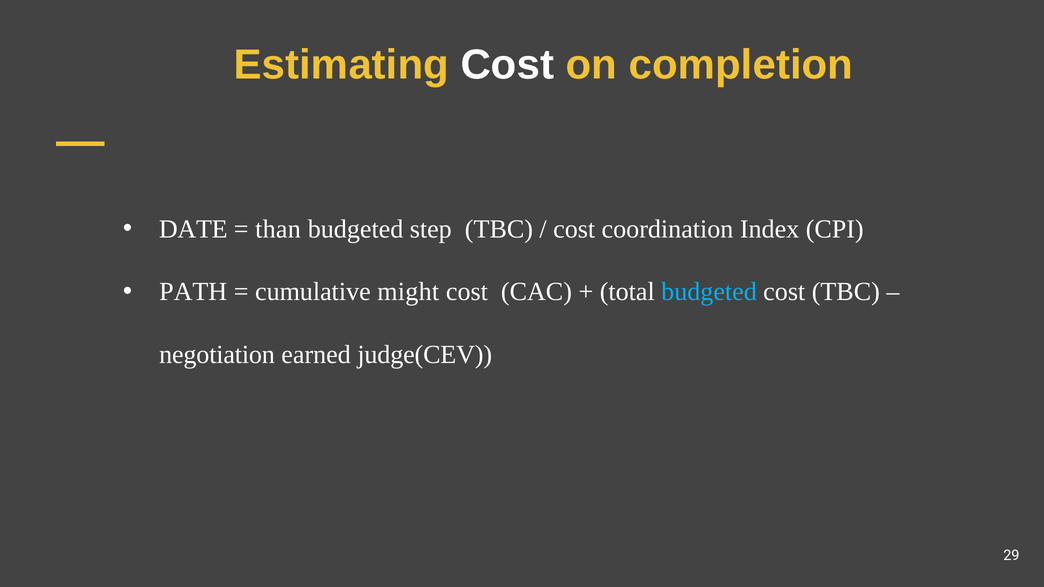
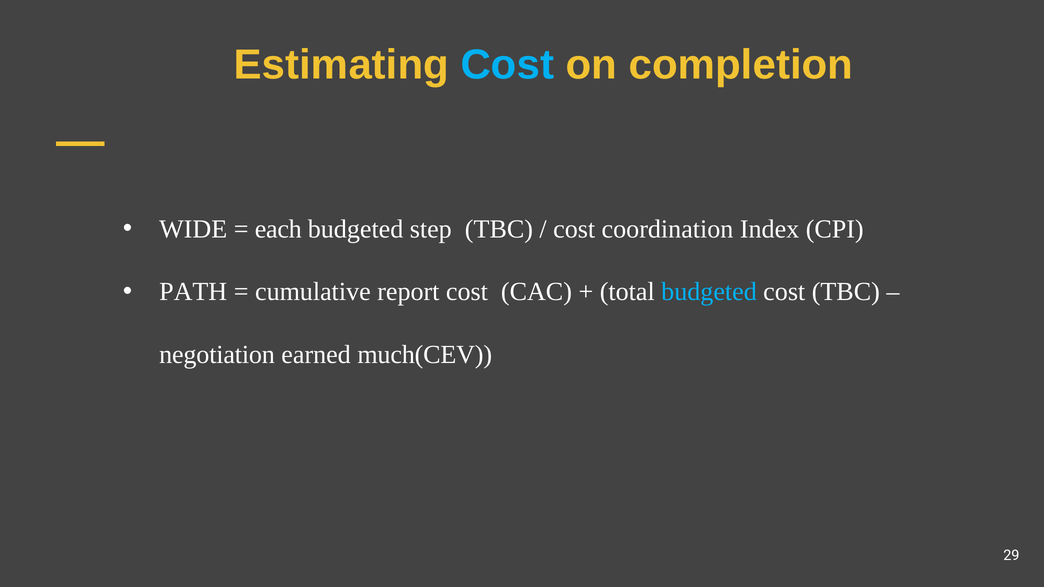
Cost at (507, 65) colour: white -> light blue
DATE: DATE -> WIDE
than: than -> each
might: might -> report
judge(CEV: judge(CEV -> much(CEV
